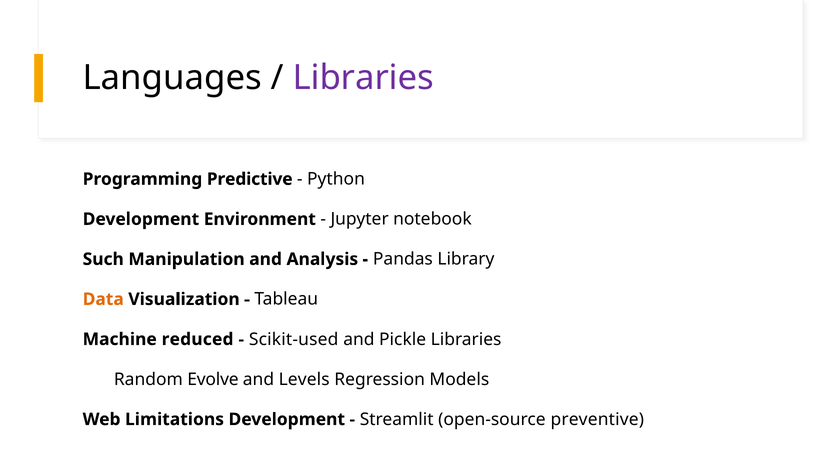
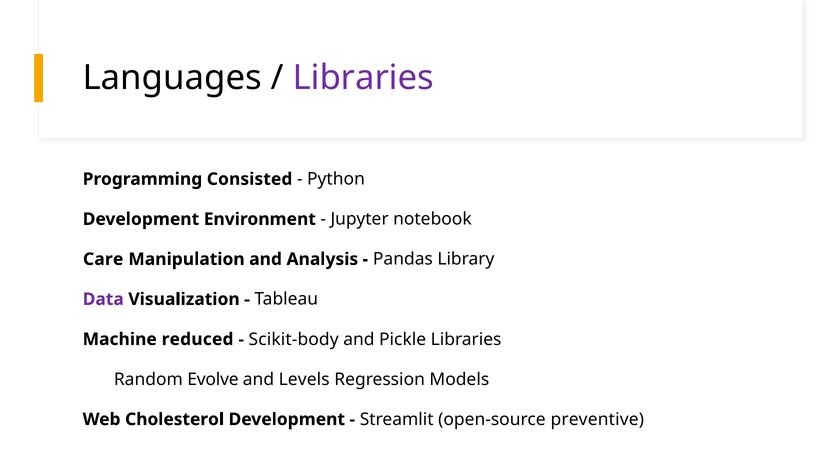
Predictive: Predictive -> Consisted
Such: Such -> Care
Data colour: orange -> purple
Scikit-used: Scikit-used -> Scikit-body
Limitations: Limitations -> Cholesterol
